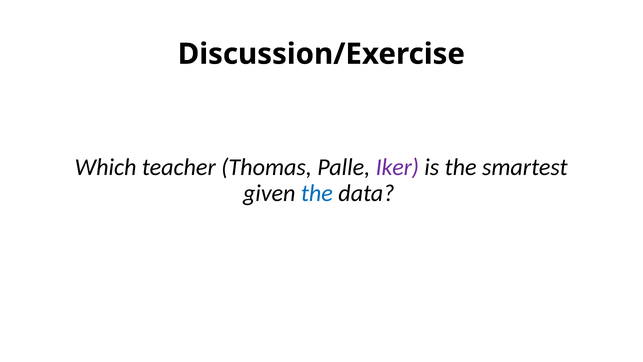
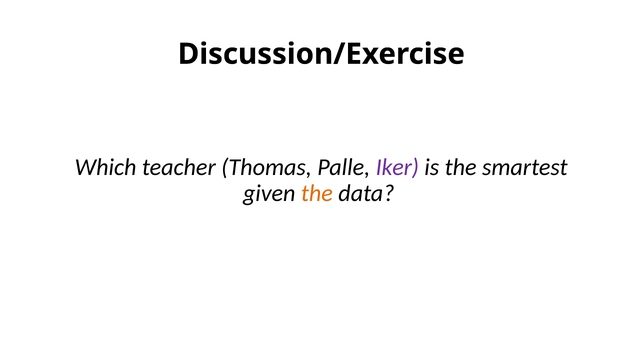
the at (317, 193) colour: blue -> orange
